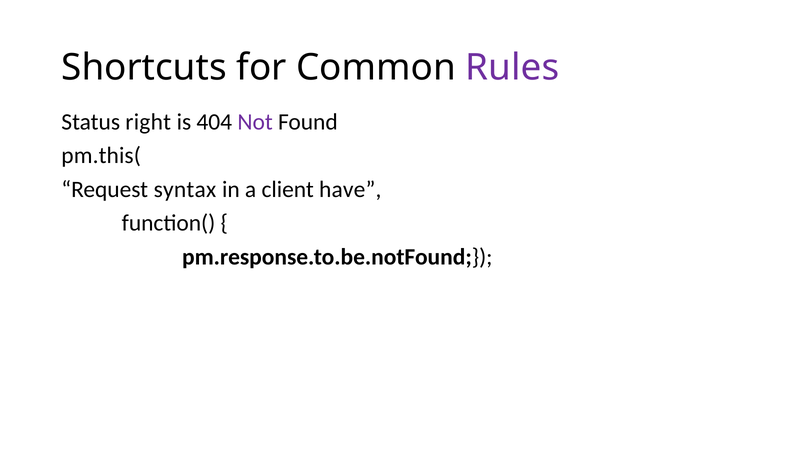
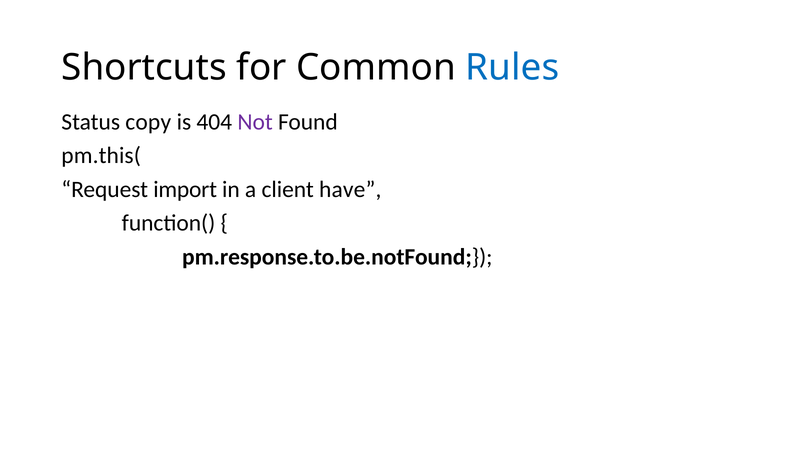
Rules colour: purple -> blue
right: right -> copy
syntax: syntax -> import
